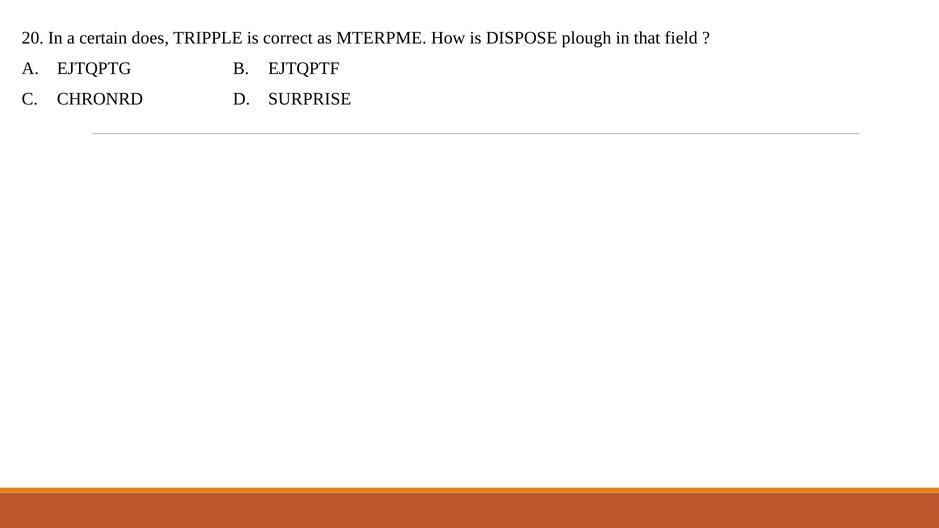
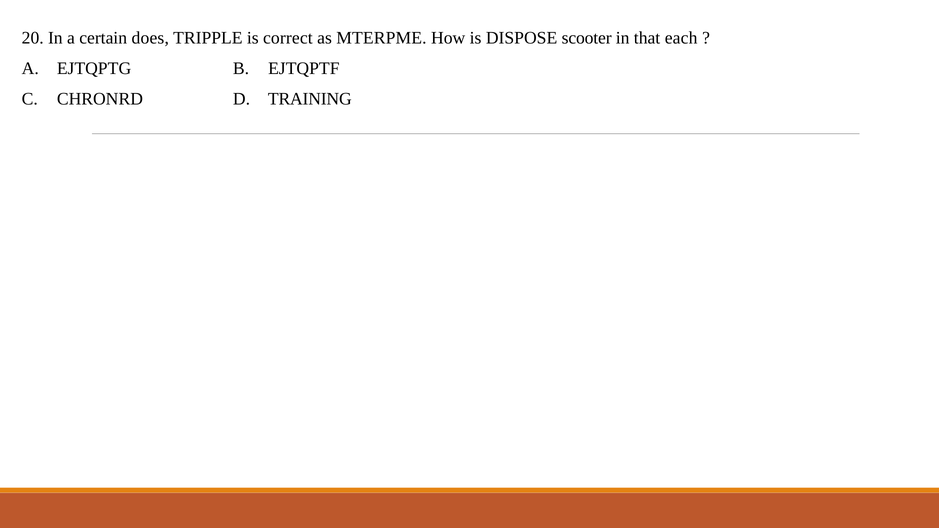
plough: plough -> scooter
field: field -> each
SURPRISE: SURPRISE -> TRAINING
